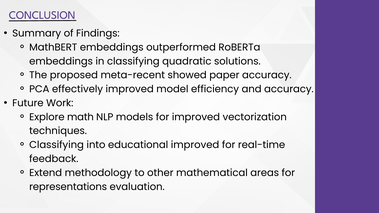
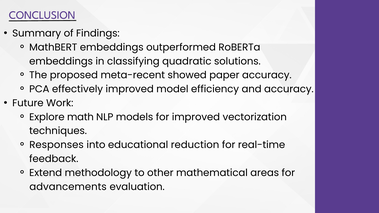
Classifying at (57, 145): Classifying -> Responses
educational improved: improved -> reduction
representations: representations -> advancements
